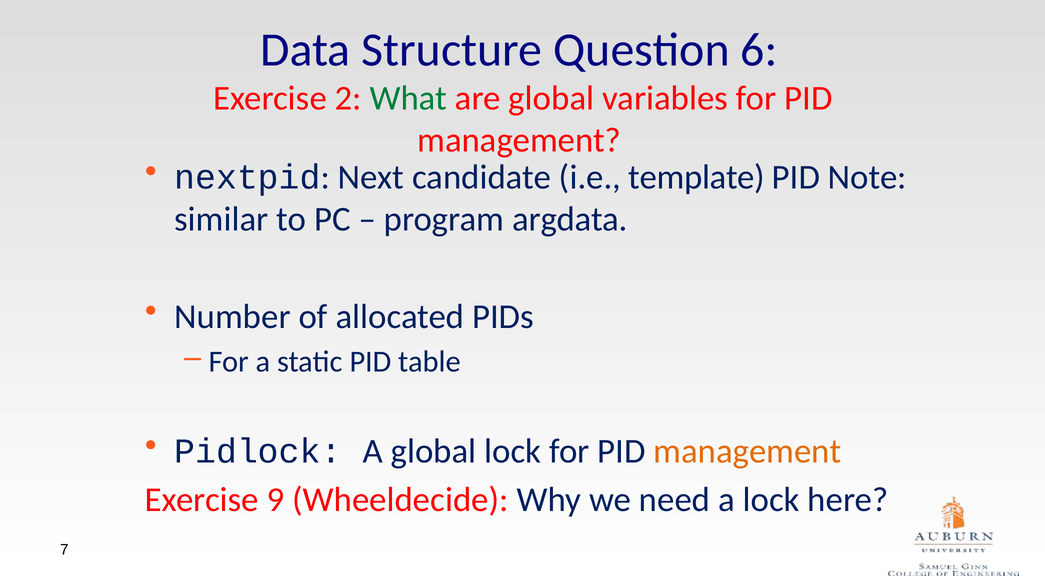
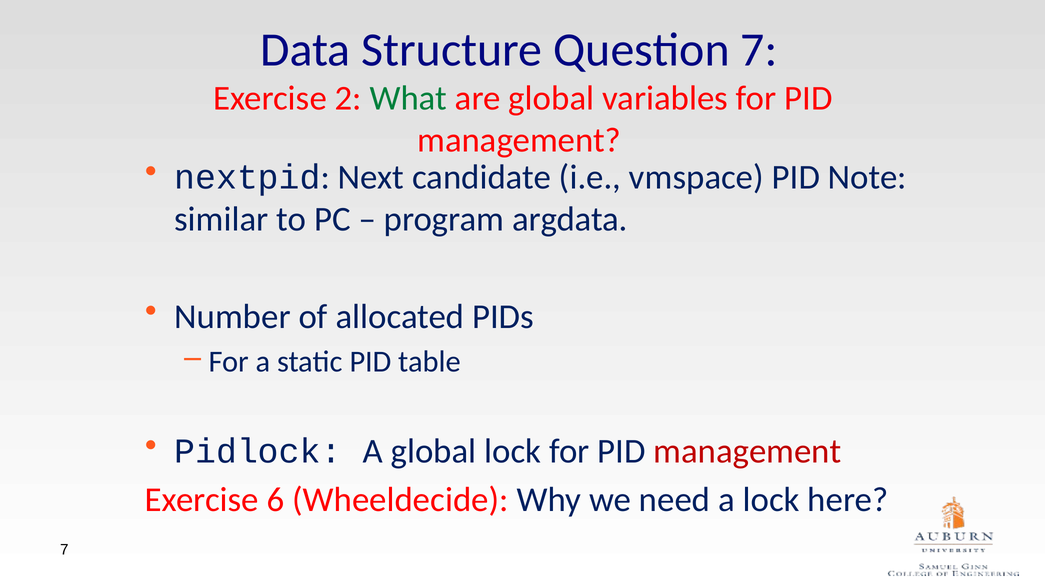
Question 6: 6 -> 7
template: template -> vmspace
management at (747, 451) colour: orange -> red
9: 9 -> 6
